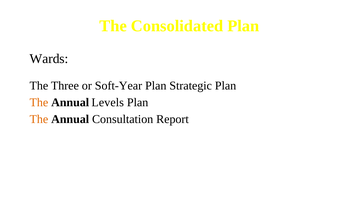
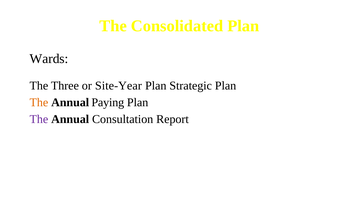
Soft-Year: Soft-Year -> Site-Year
Levels: Levels -> Paying
The at (39, 119) colour: orange -> purple
